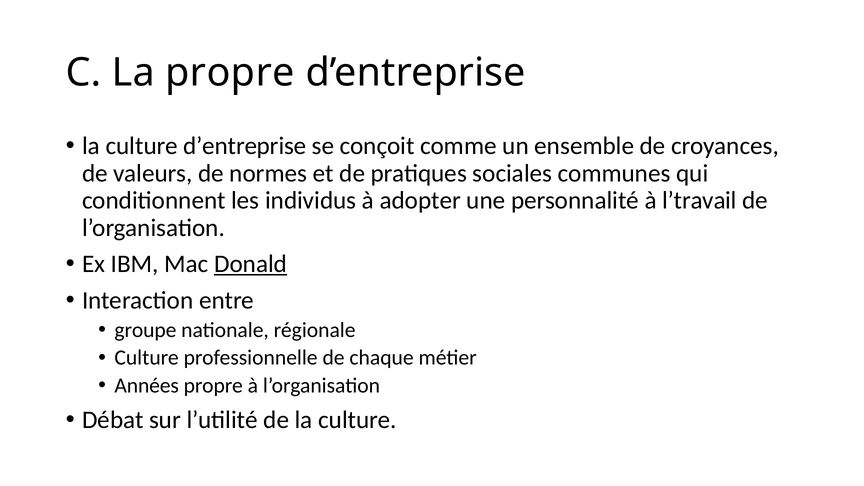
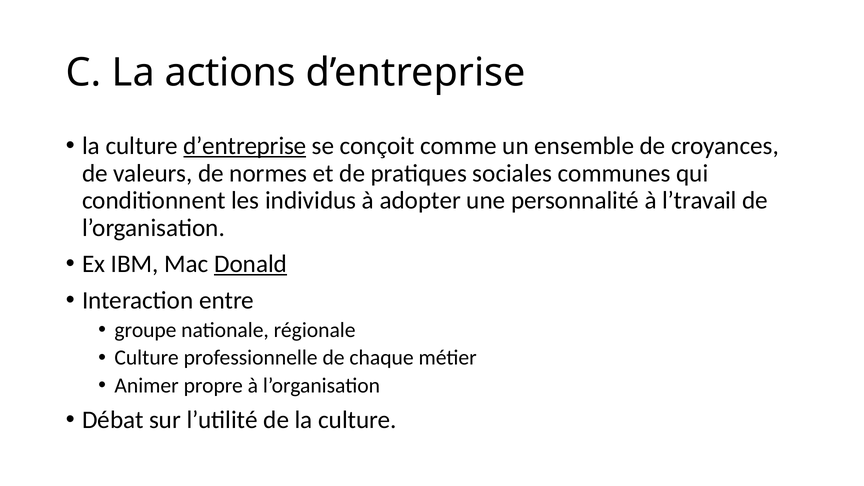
La propre: propre -> actions
d’entreprise at (245, 146) underline: none -> present
Années: Années -> Animer
